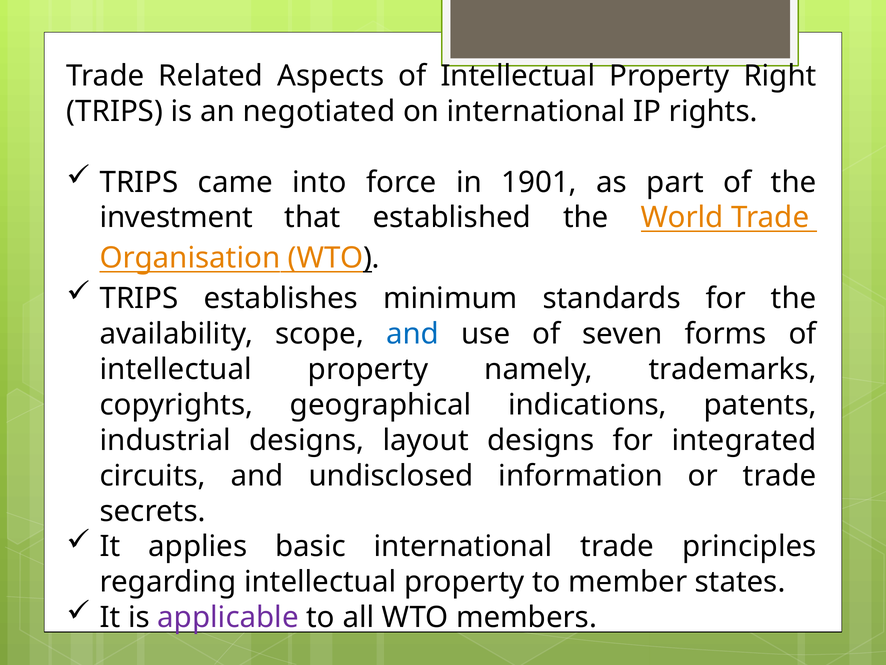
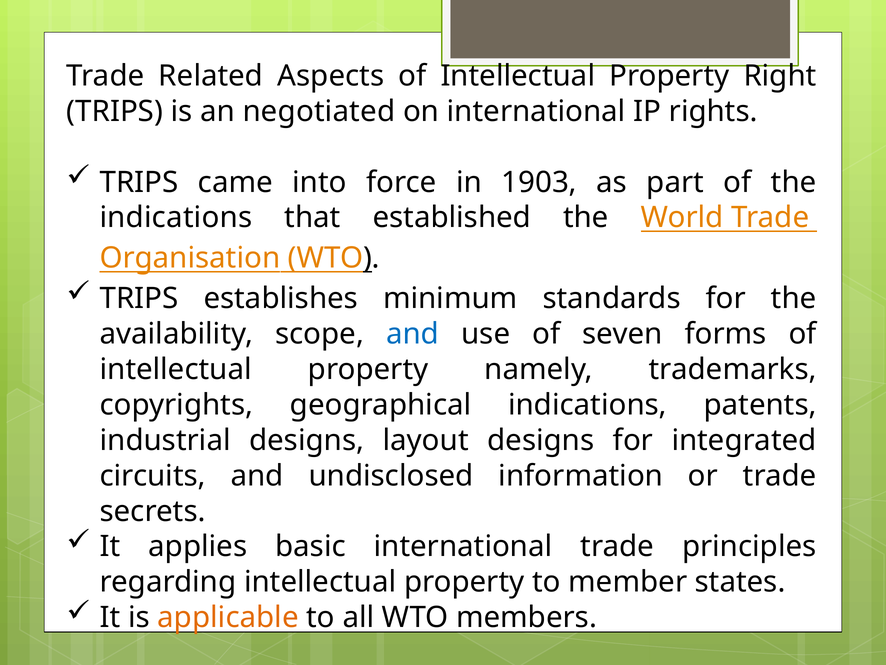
1901: 1901 -> 1903
investment at (176, 218): investment -> indications
applicable colour: purple -> orange
